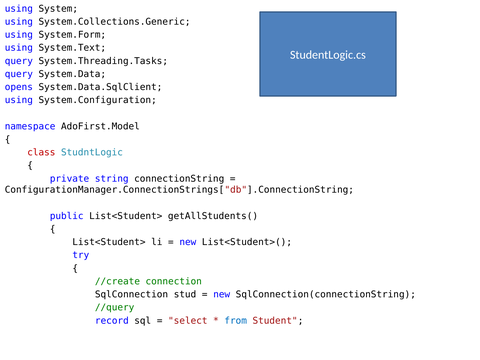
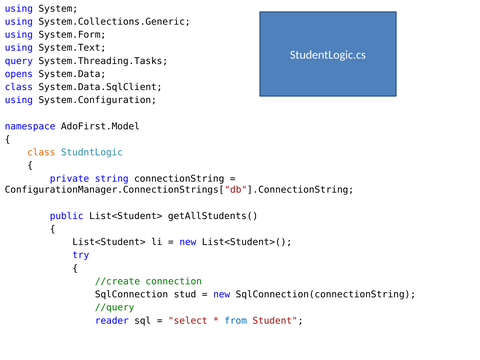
query at (19, 74): query -> opens
opens at (19, 87): opens -> class
class at (41, 153) colour: red -> orange
record: record -> reader
